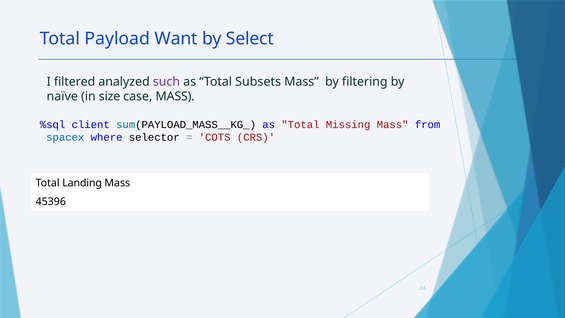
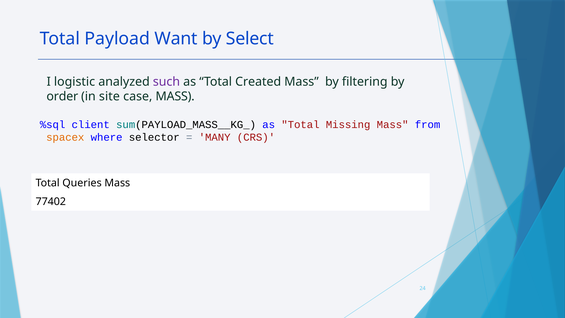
filtered: filtered -> logistic
Subsets: Subsets -> Created
naïve: naïve -> order
size: size -> site
spacex colour: blue -> orange
COTS: COTS -> MANY
Landing: Landing -> Queries
45396: 45396 -> 77402
